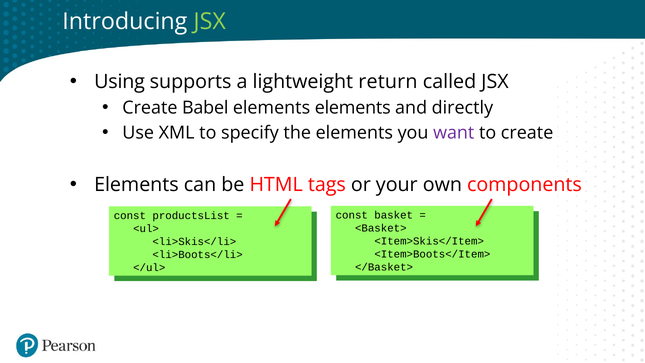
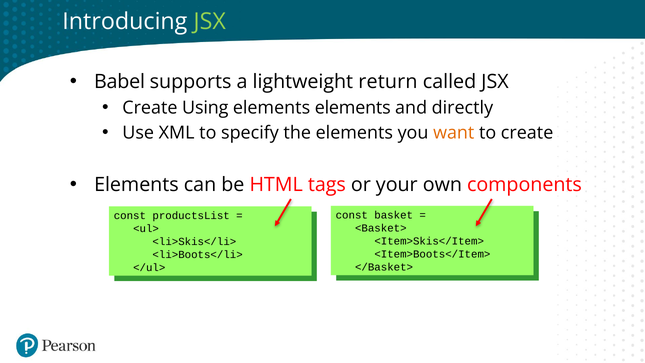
Using: Using -> Babel
Babel: Babel -> Using
want colour: purple -> orange
